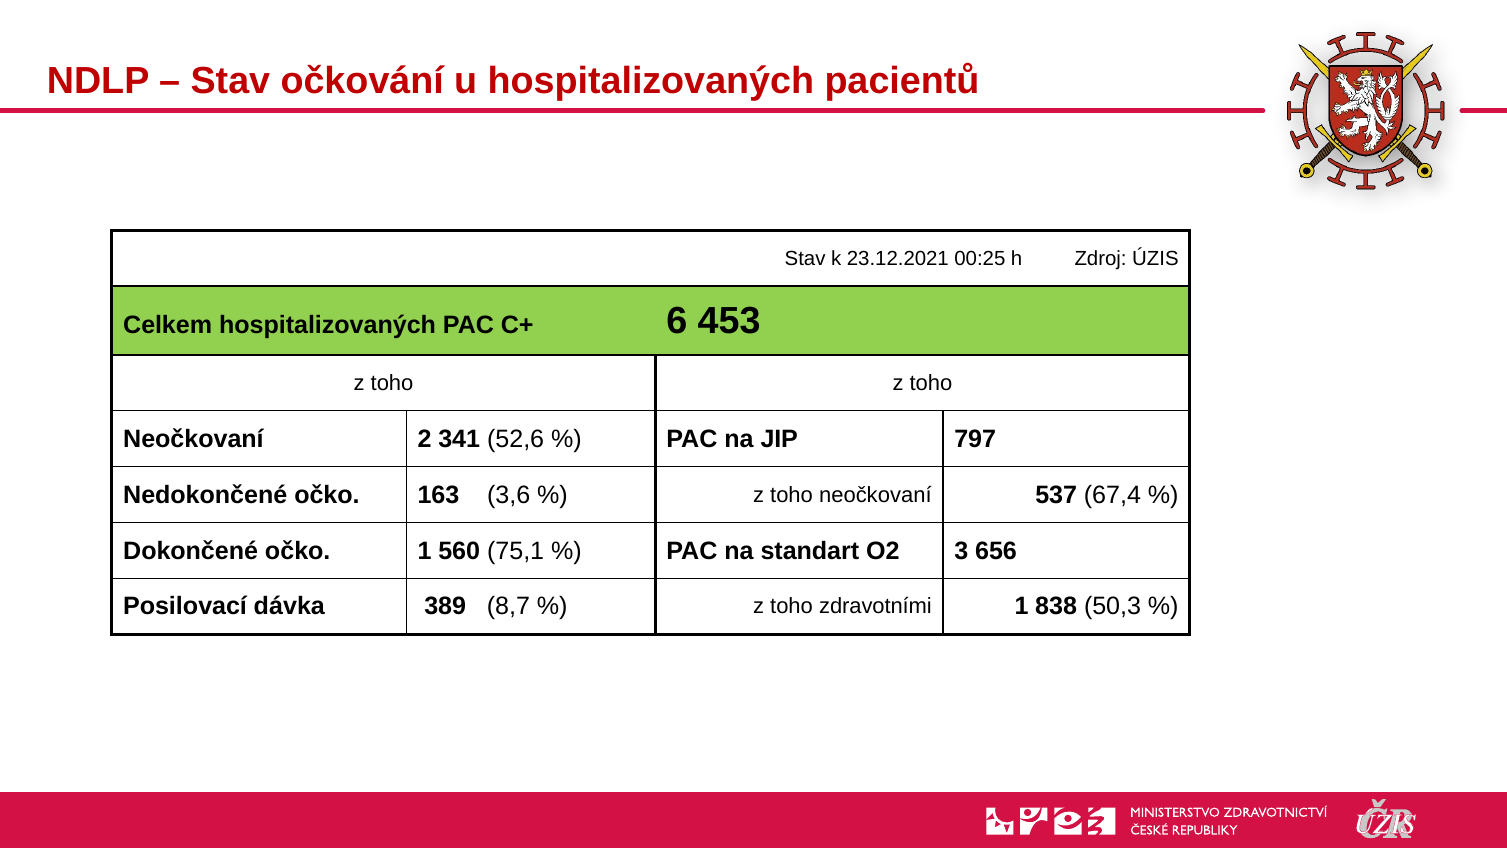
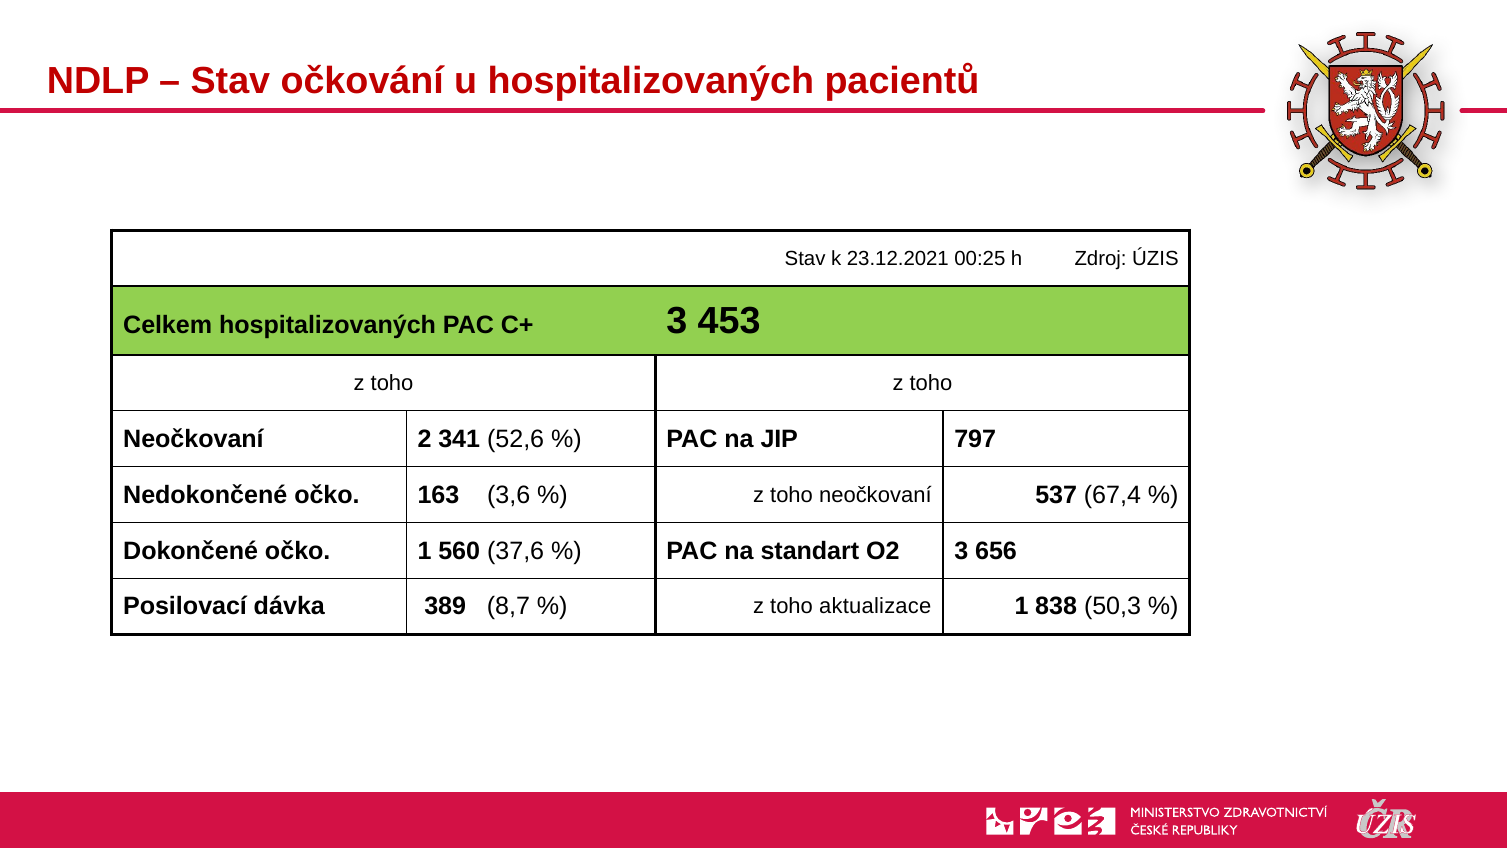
C+ 6: 6 -> 3
75,1: 75,1 -> 37,6
zdravotními: zdravotními -> aktualizace
